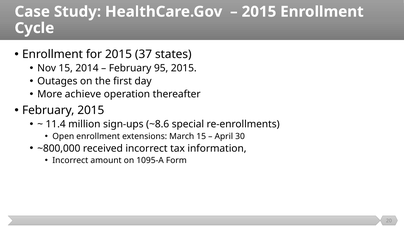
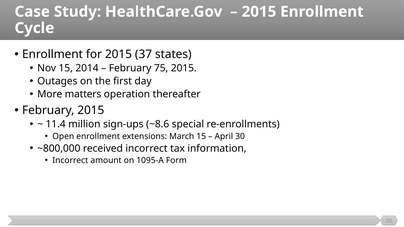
95: 95 -> 75
achieve: achieve -> matters
